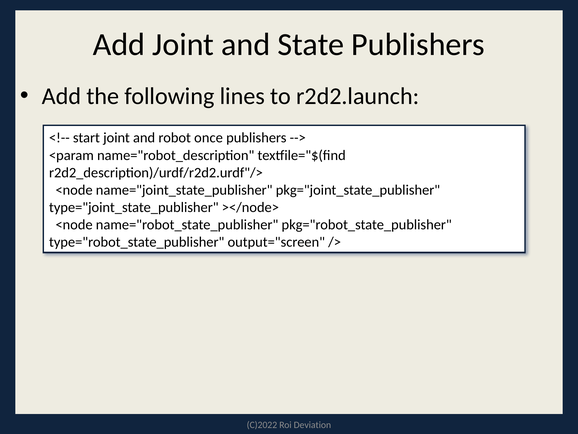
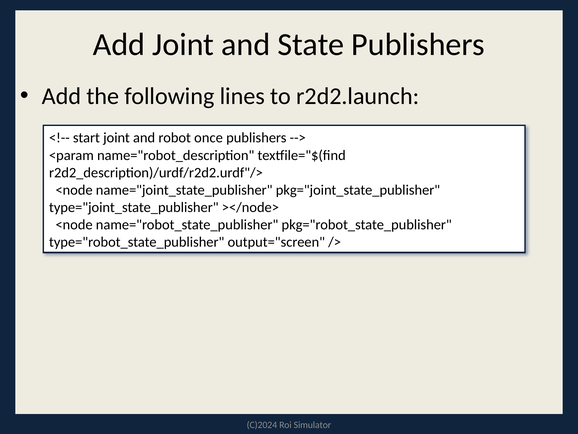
C)2022: C)2022 -> C)2024
Deviation: Deviation -> Simulator
